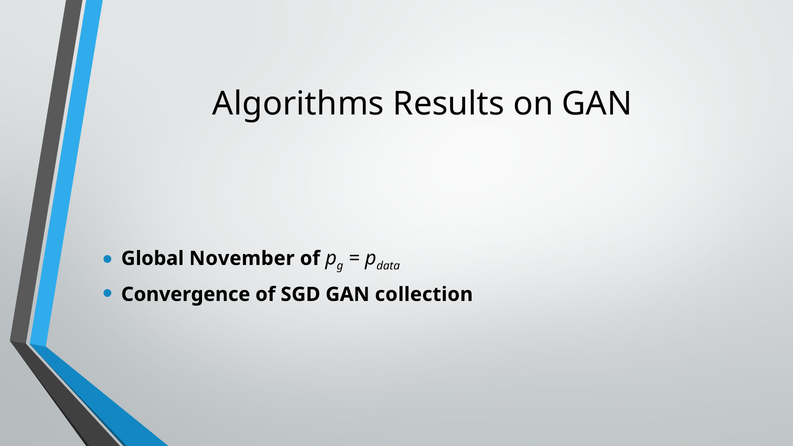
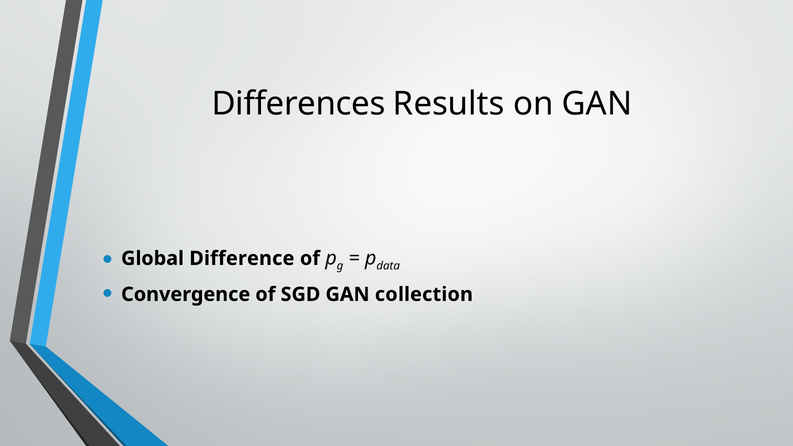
Algorithms: Algorithms -> Differences
November: November -> Difference
